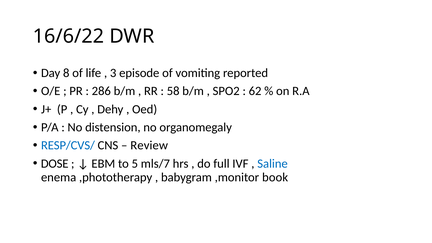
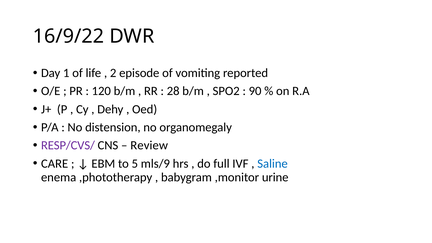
16/6/22: 16/6/22 -> 16/9/22
8: 8 -> 1
3: 3 -> 2
286: 286 -> 120
58: 58 -> 28
62: 62 -> 90
RESP/CVS/ colour: blue -> purple
DOSE: DOSE -> CARE
mls/7: mls/7 -> mls/9
book: book -> urine
